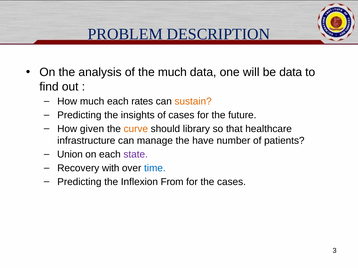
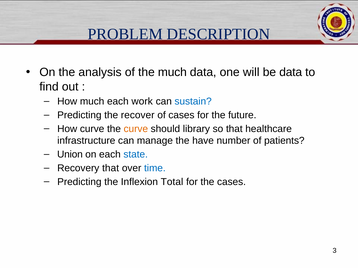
rates: rates -> work
sustain colour: orange -> blue
insights: insights -> recover
How given: given -> curve
state colour: purple -> blue
Recovery with: with -> that
From: From -> Total
